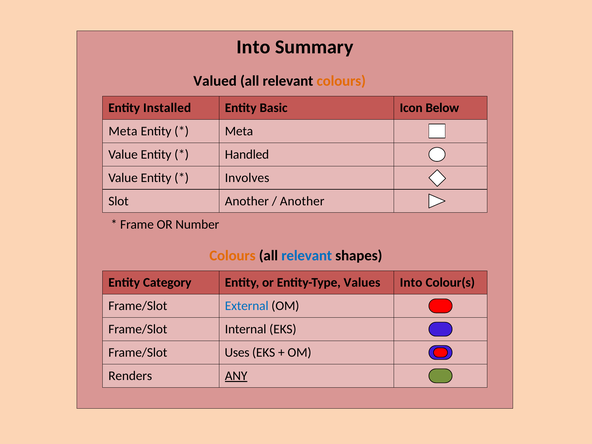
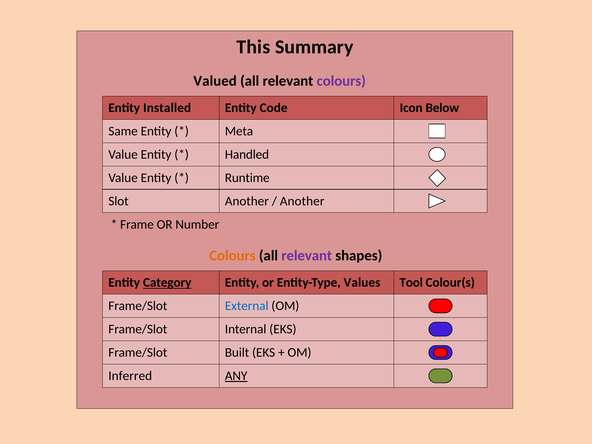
Into at (253, 47): Into -> This
colours at (341, 81) colour: orange -> purple
Basic: Basic -> Code
Meta at (123, 131): Meta -> Same
Involves: Involves -> Runtime
relevant at (307, 256) colour: blue -> purple
Category underline: none -> present
Into at (411, 283): Into -> Tool
Uses: Uses -> Built
Renders: Renders -> Inferred
